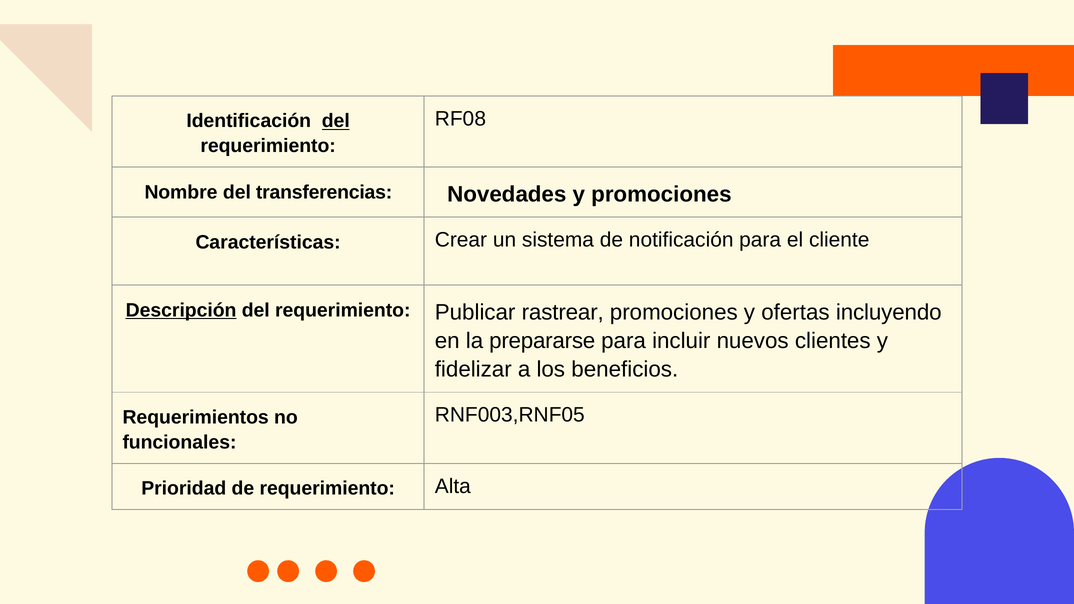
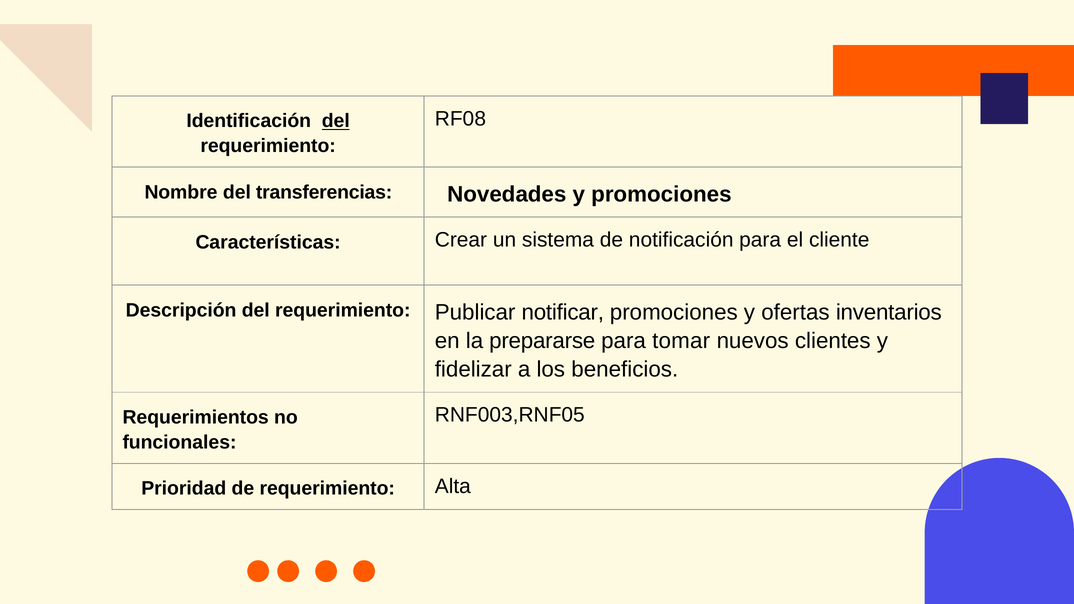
Descripción underline: present -> none
rastrear: rastrear -> notificar
incluyendo: incluyendo -> inventarios
incluir: incluir -> tomar
